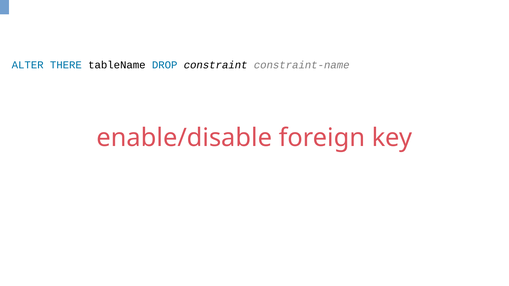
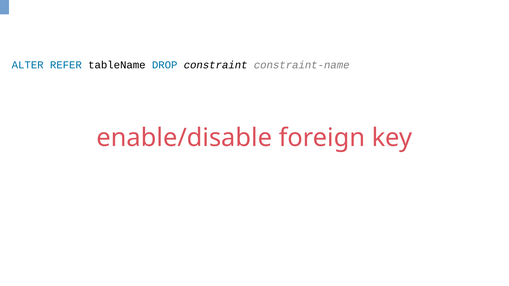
THERE: THERE -> REFER
